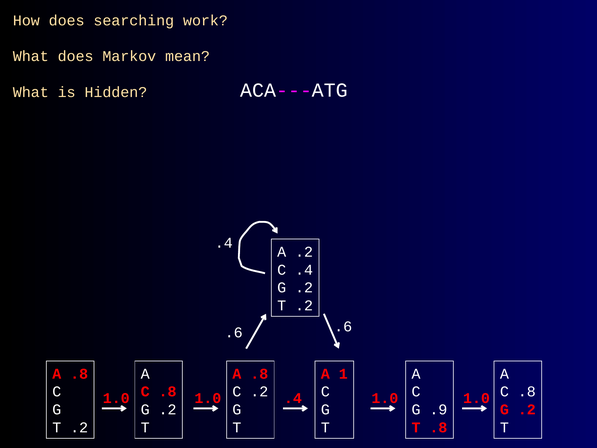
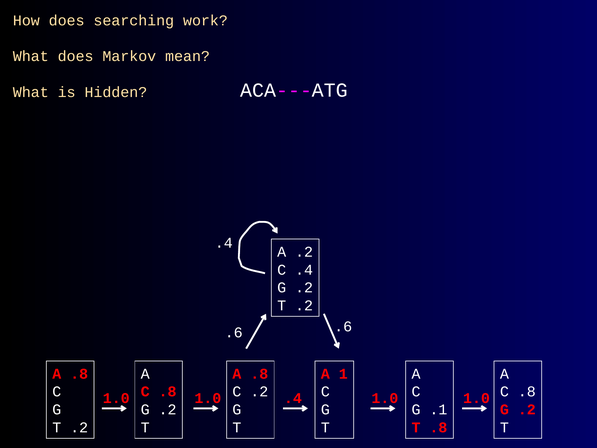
.9: .9 -> .1
